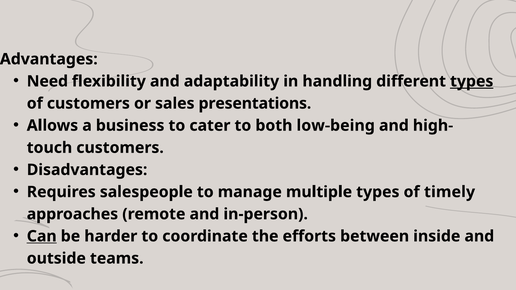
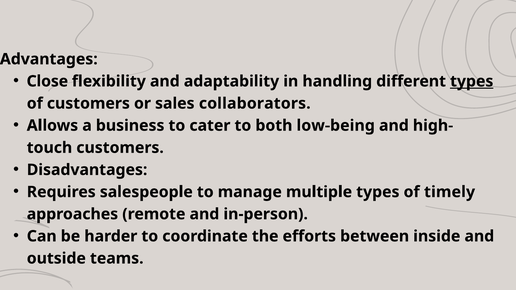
Need: Need -> Close
presentations: presentations -> collaborators
Can underline: present -> none
